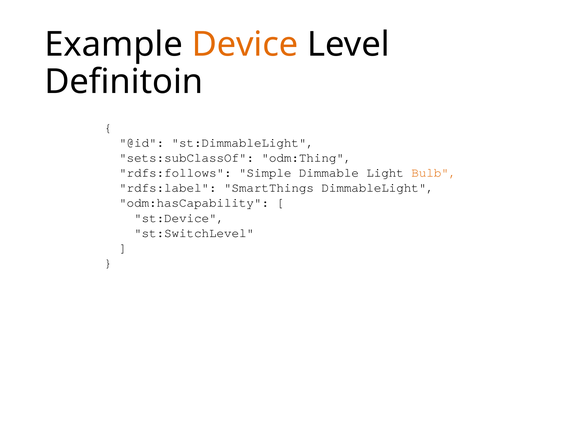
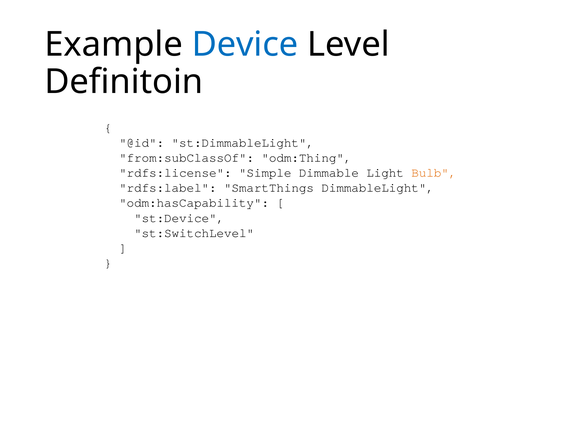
Device colour: orange -> blue
sets:subClassOf: sets:subClassOf -> from:subClassOf
rdfs:follows: rdfs:follows -> rdfs:license
